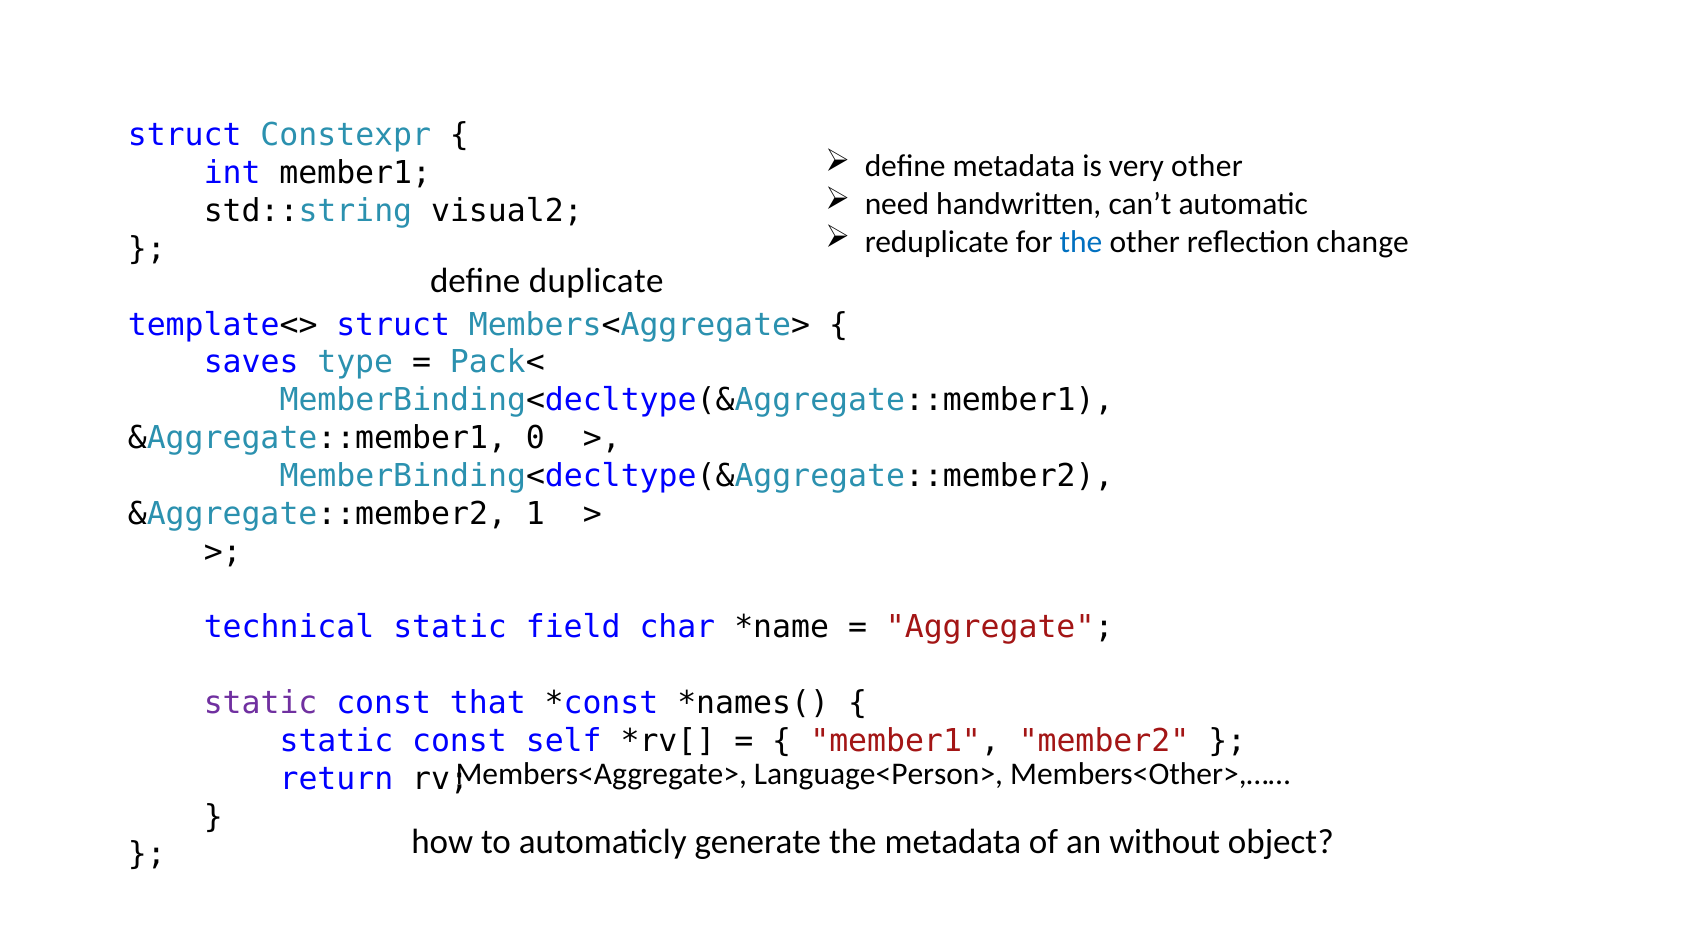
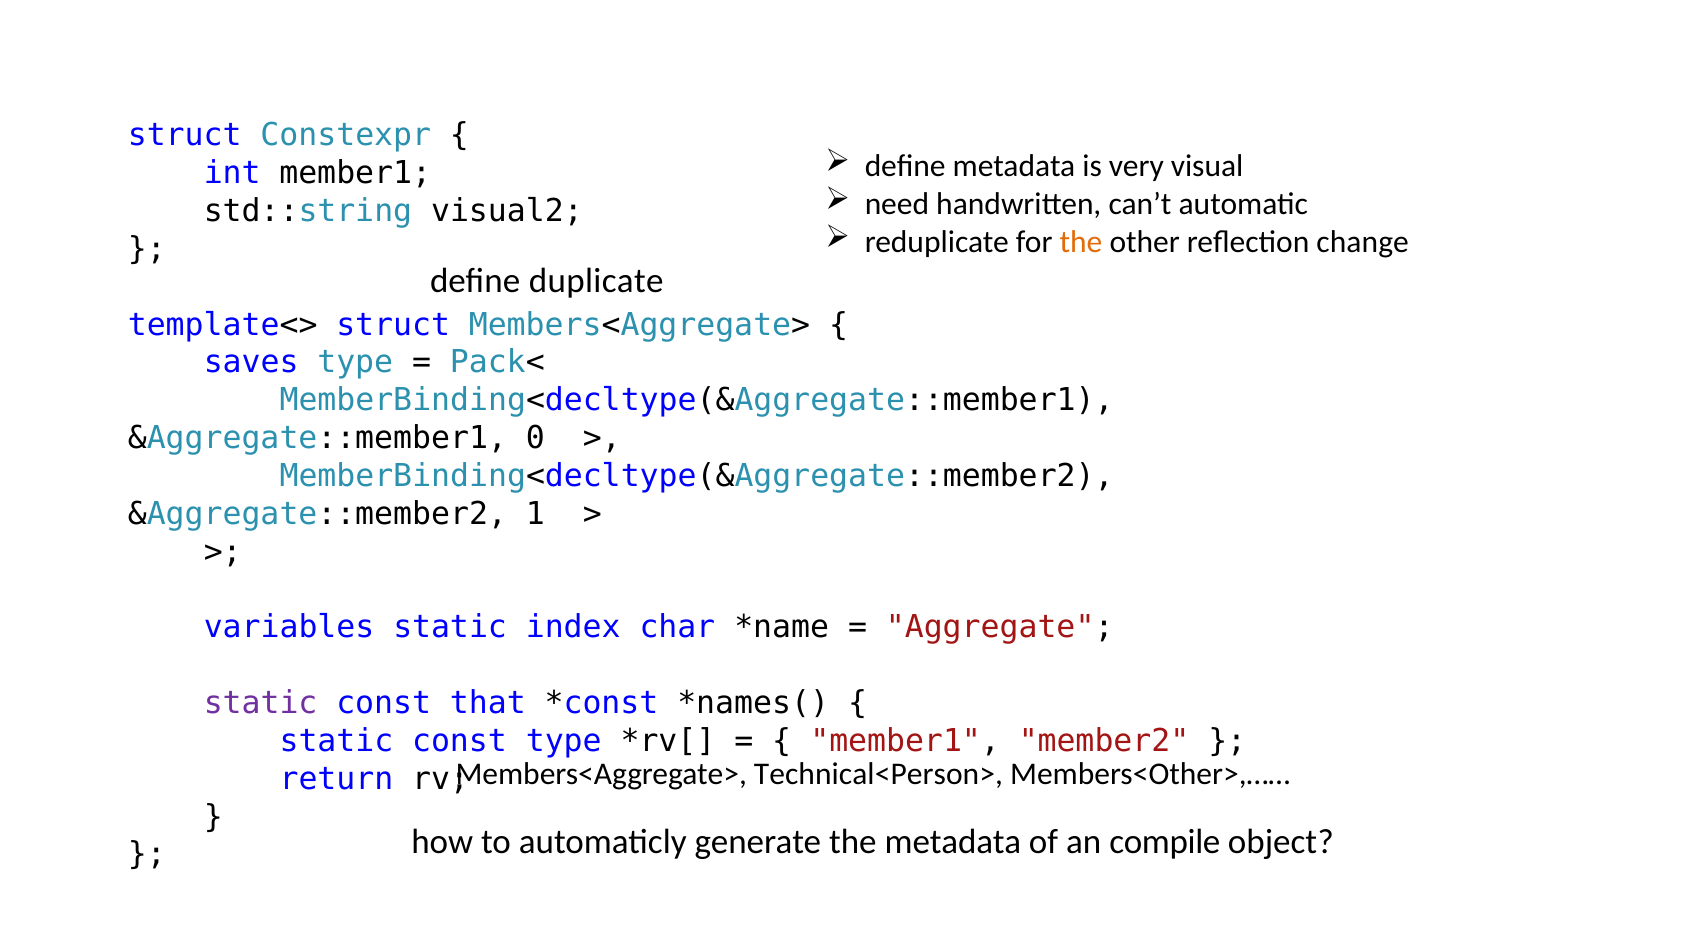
very other: other -> visual
the at (1081, 242) colour: blue -> orange
technical: technical -> variables
field: field -> index
const self: self -> type
Language<Person>: Language<Person> -> Technical<Person>
without: without -> compile
